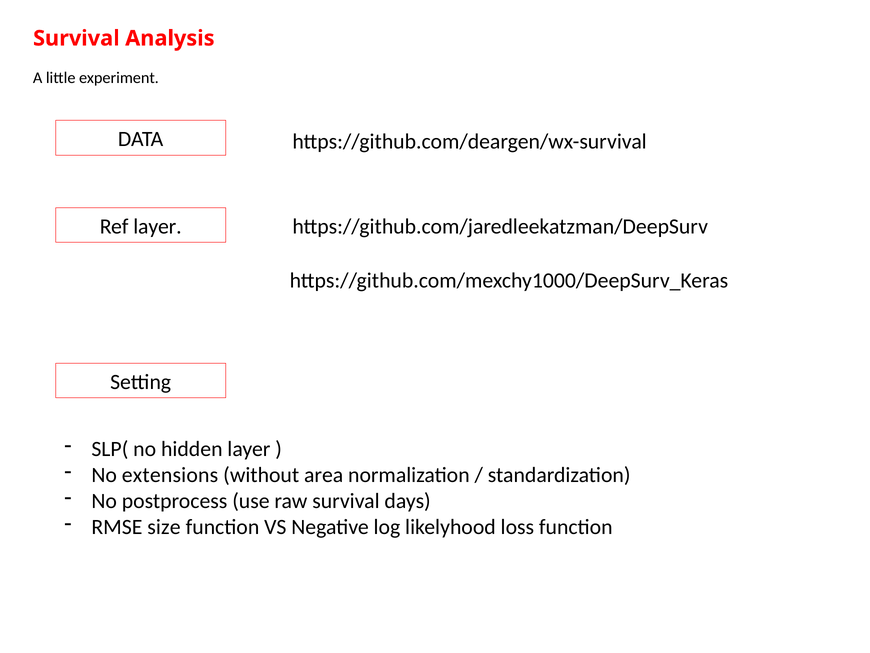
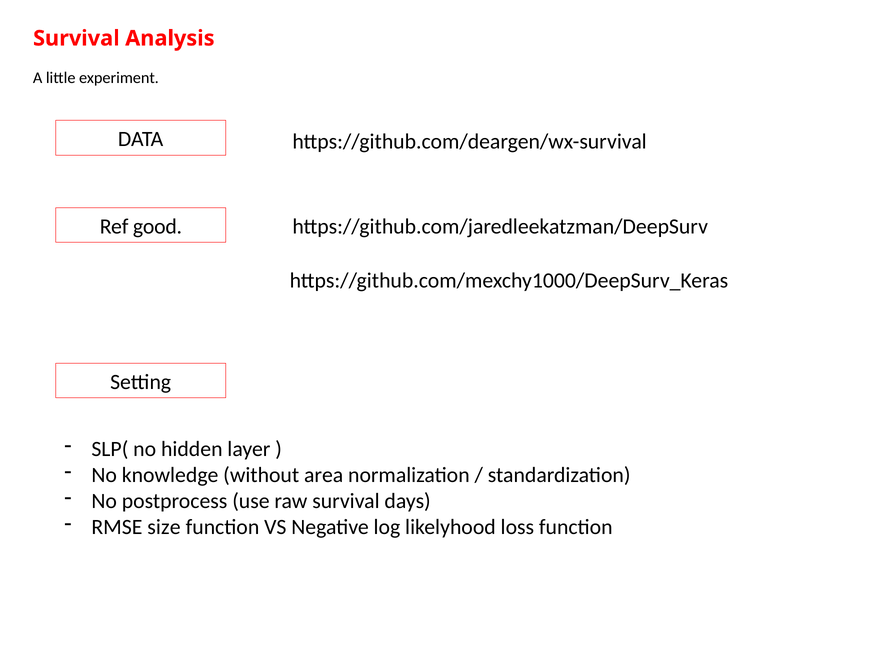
Ref layer: layer -> good
extensions: extensions -> knowledge
